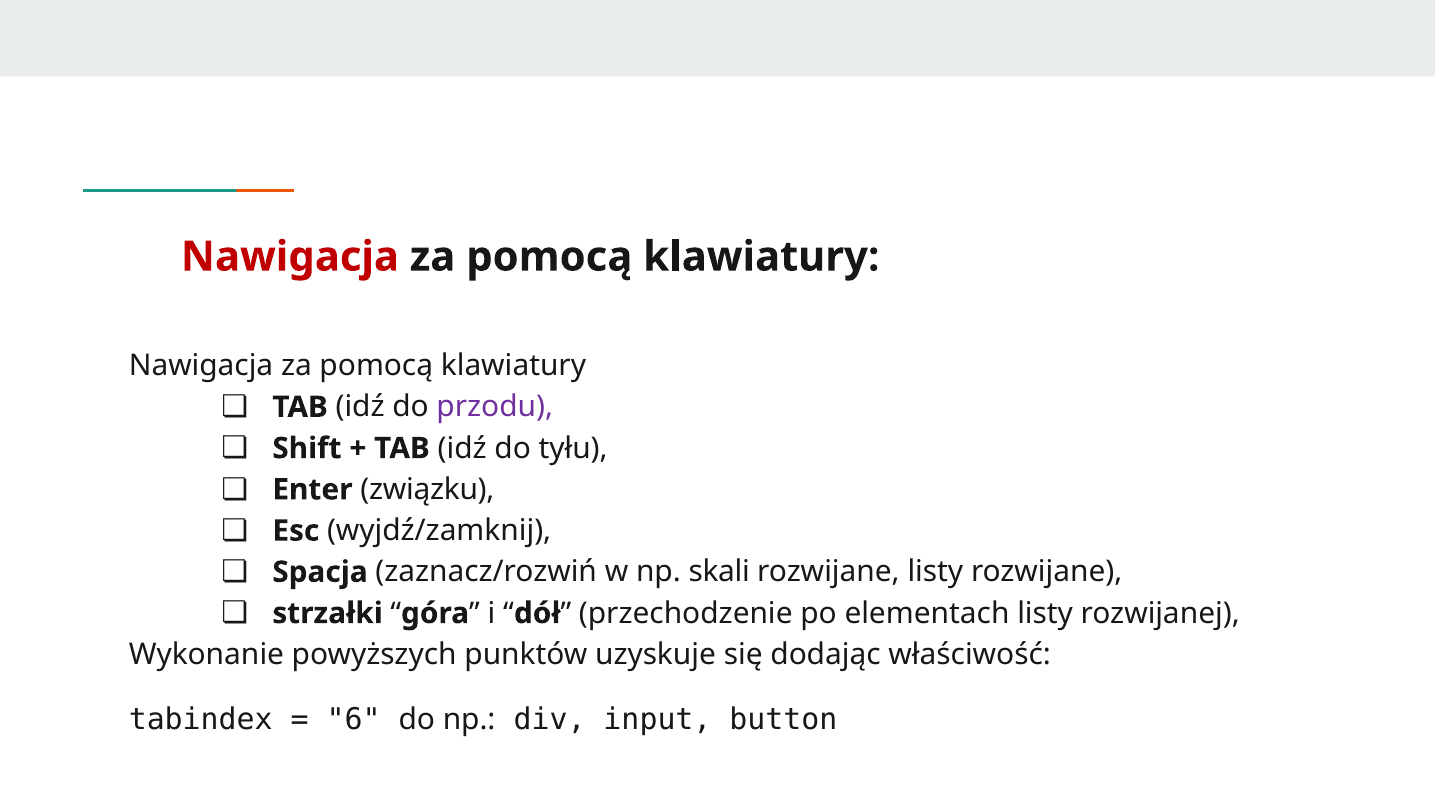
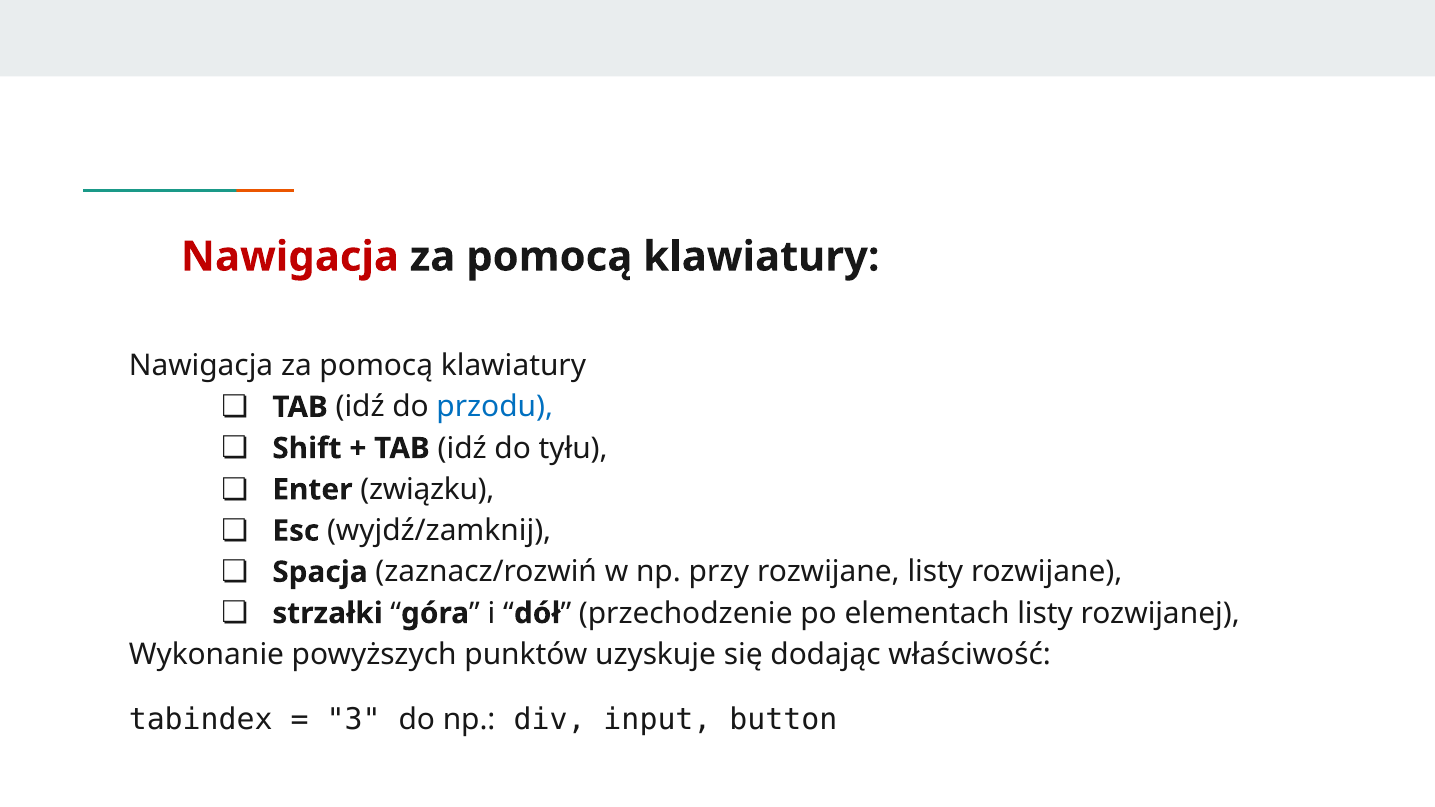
przodu colour: purple -> blue
skali: skali -> przy
6: 6 -> 3
